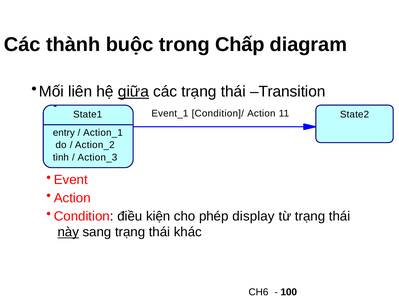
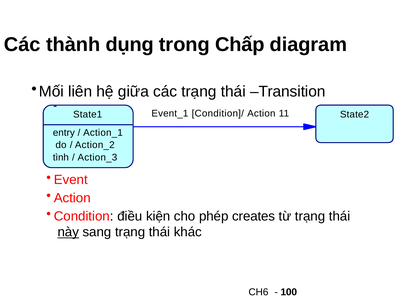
buộc: buộc -> dụng
giữa underline: present -> none
display: display -> creates
